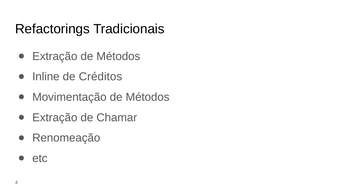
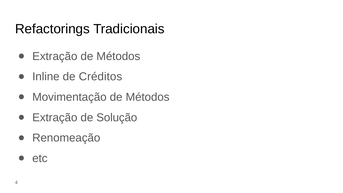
Chamar: Chamar -> Solução
